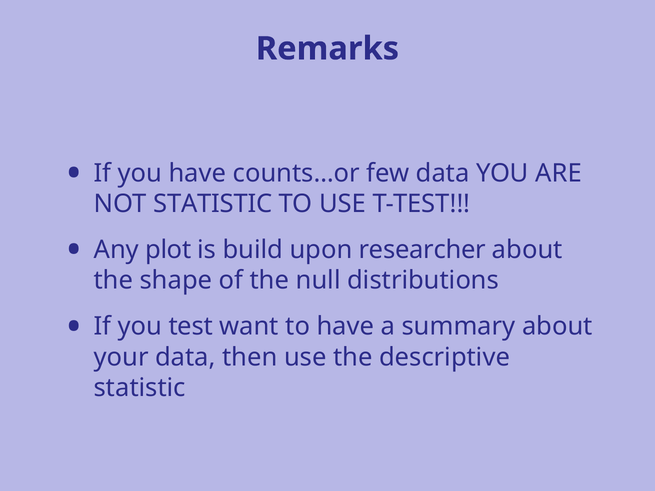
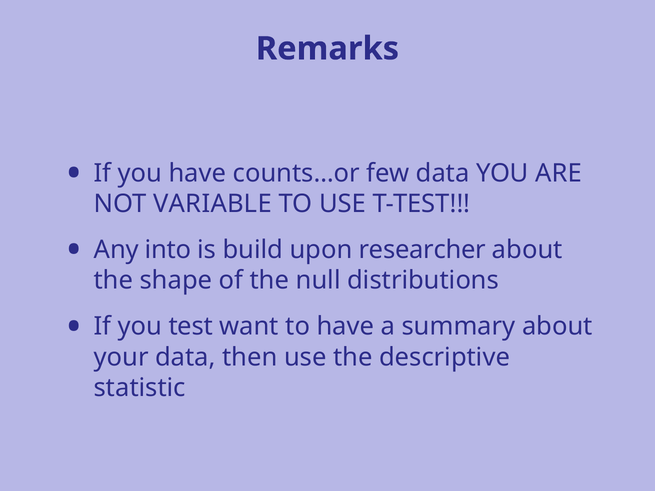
NOT STATISTIC: STATISTIC -> VARIABLE
plot: plot -> into
